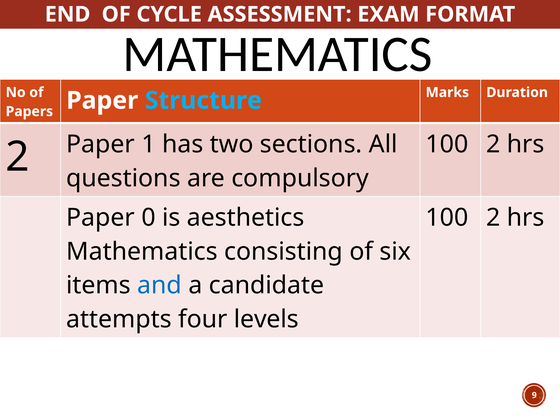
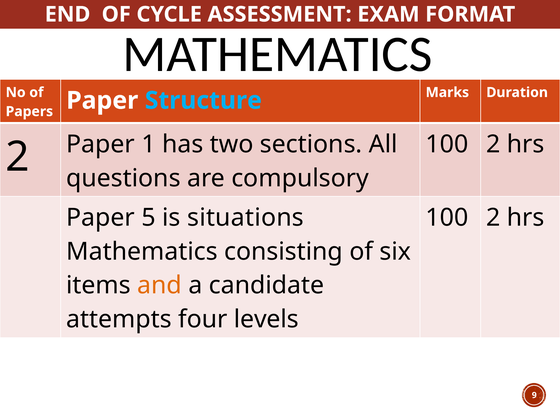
0: 0 -> 5
aesthetics: aesthetics -> situations
and colour: blue -> orange
